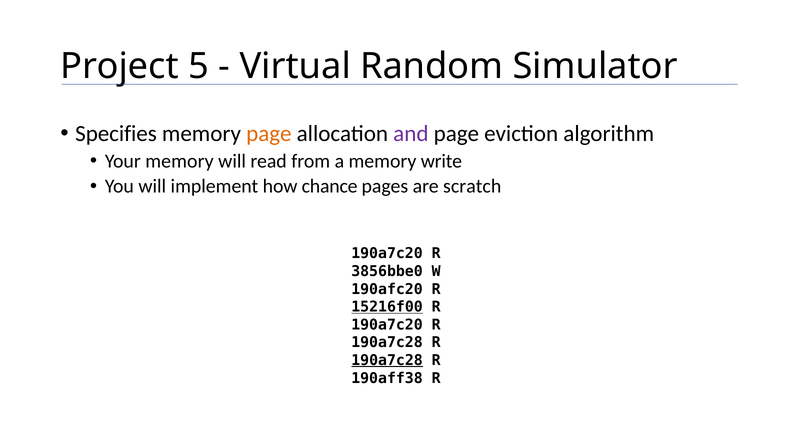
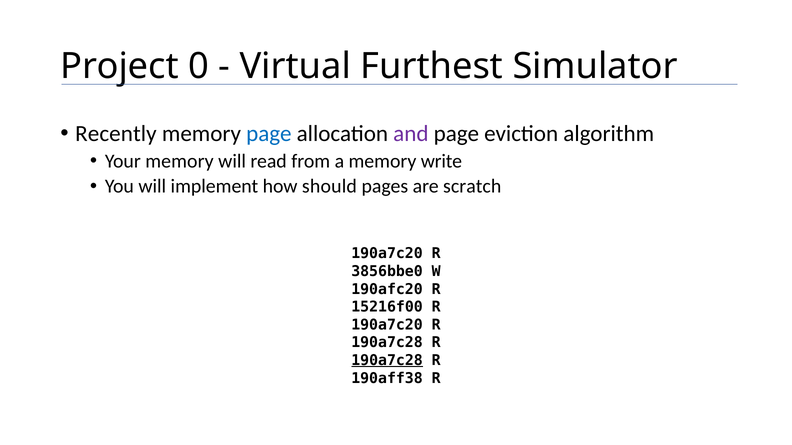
5: 5 -> 0
Random: Random -> Furthest
Specifies: Specifies -> Recently
page at (269, 134) colour: orange -> blue
chance: chance -> should
15216f00 underline: present -> none
